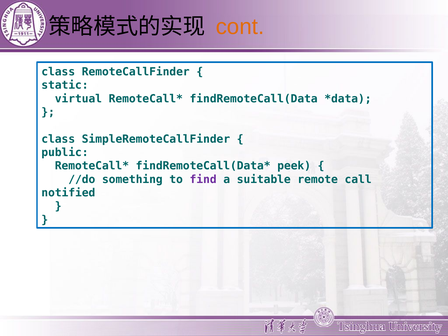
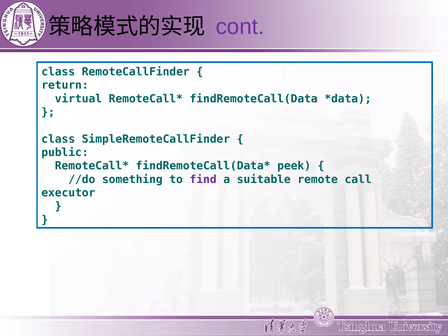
cont colour: orange -> purple
static: static -> return
notified: notified -> executor
